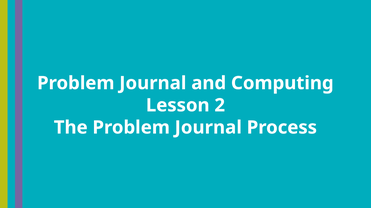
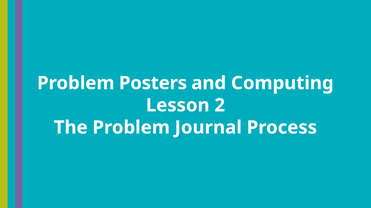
Journal at (153, 83): Journal -> Posters
